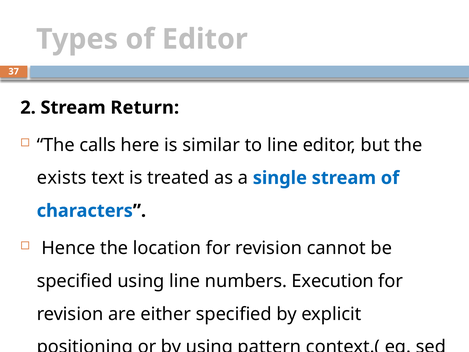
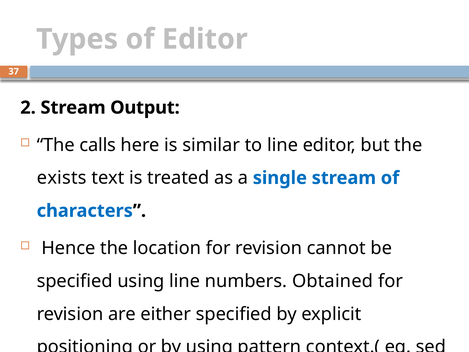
Return: Return -> Output
Execution: Execution -> Obtained
